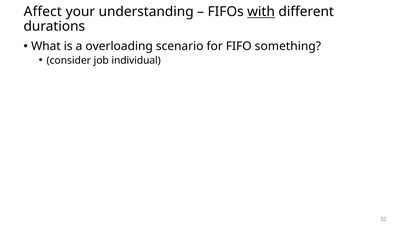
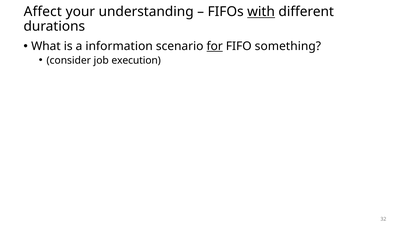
overloading: overloading -> information
for underline: none -> present
individual: individual -> execution
